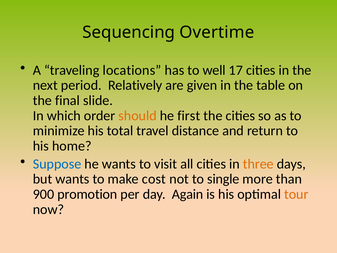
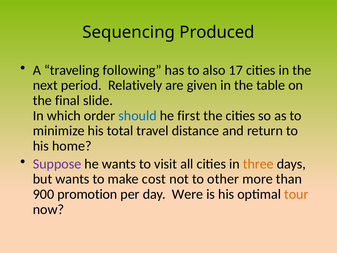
Overtime: Overtime -> Produced
locations: locations -> following
well: well -> also
should colour: orange -> blue
Suppose colour: blue -> purple
single: single -> other
Again: Again -> Were
